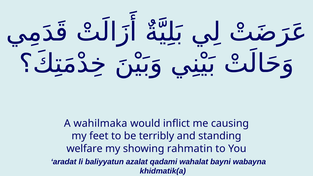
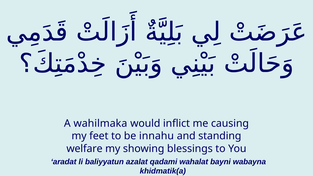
terribly: terribly -> innahu
rahmatin: rahmatin -> blessings
